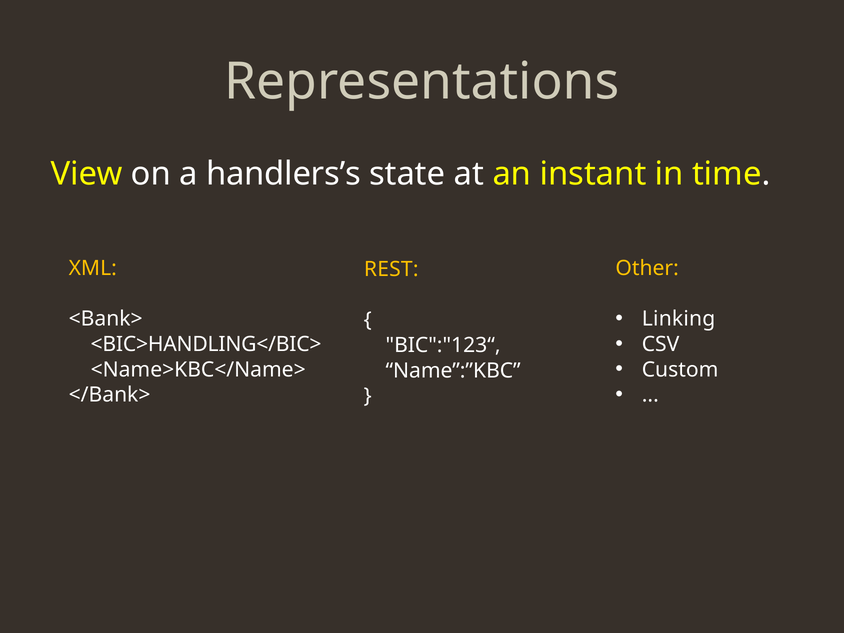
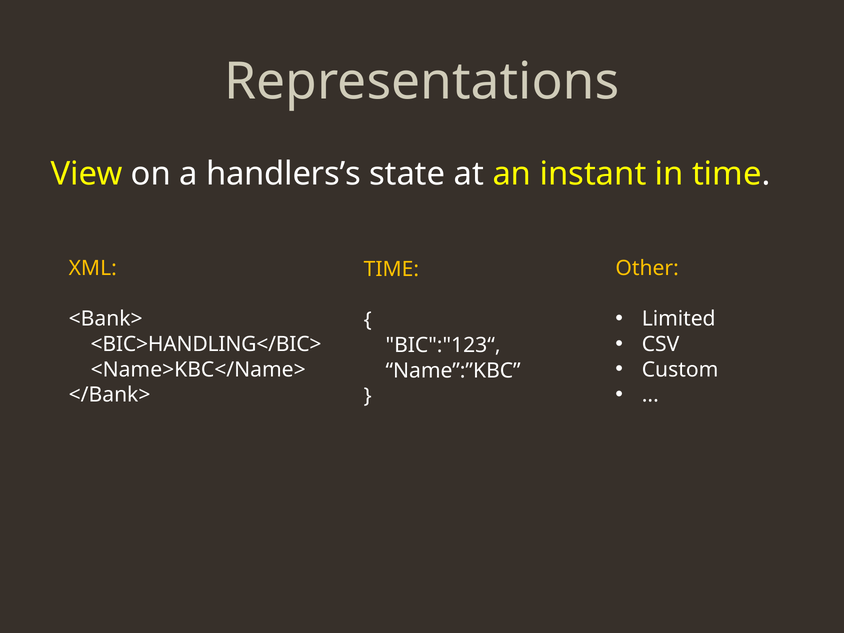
REST at (391, 269): REST -> TIME
Linking: Linking -> Limited
